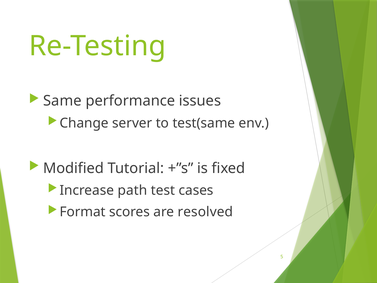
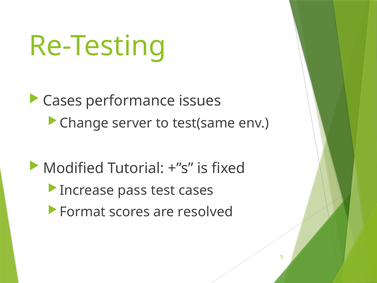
Same at (62, 101): Same -> Cases
path: path -> pass
